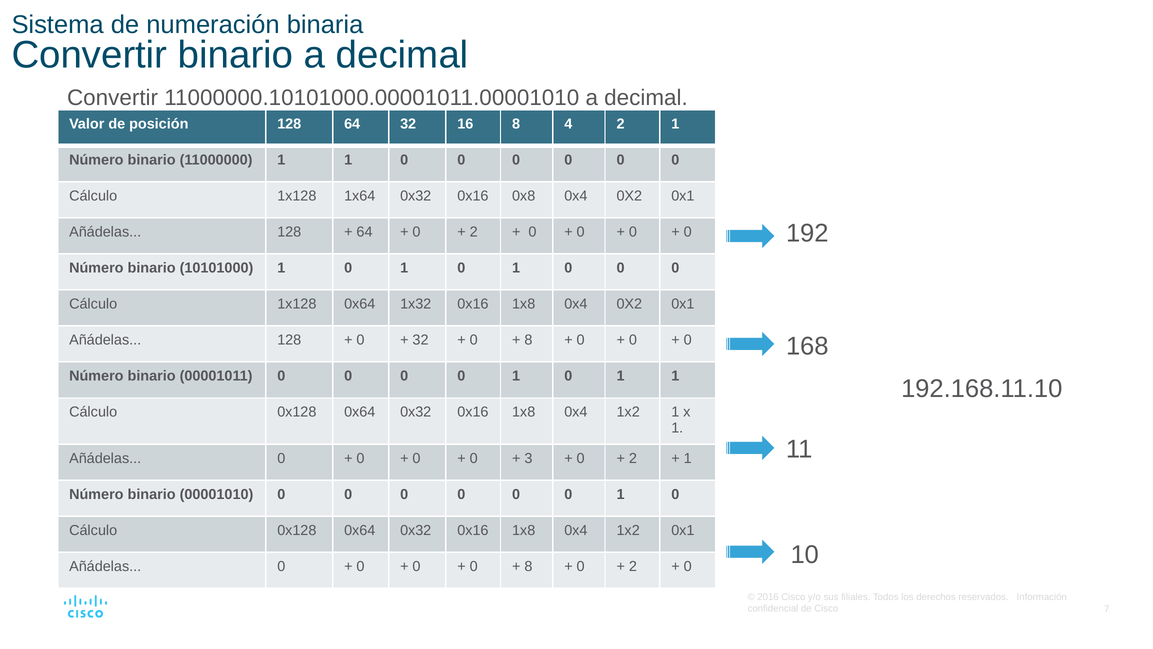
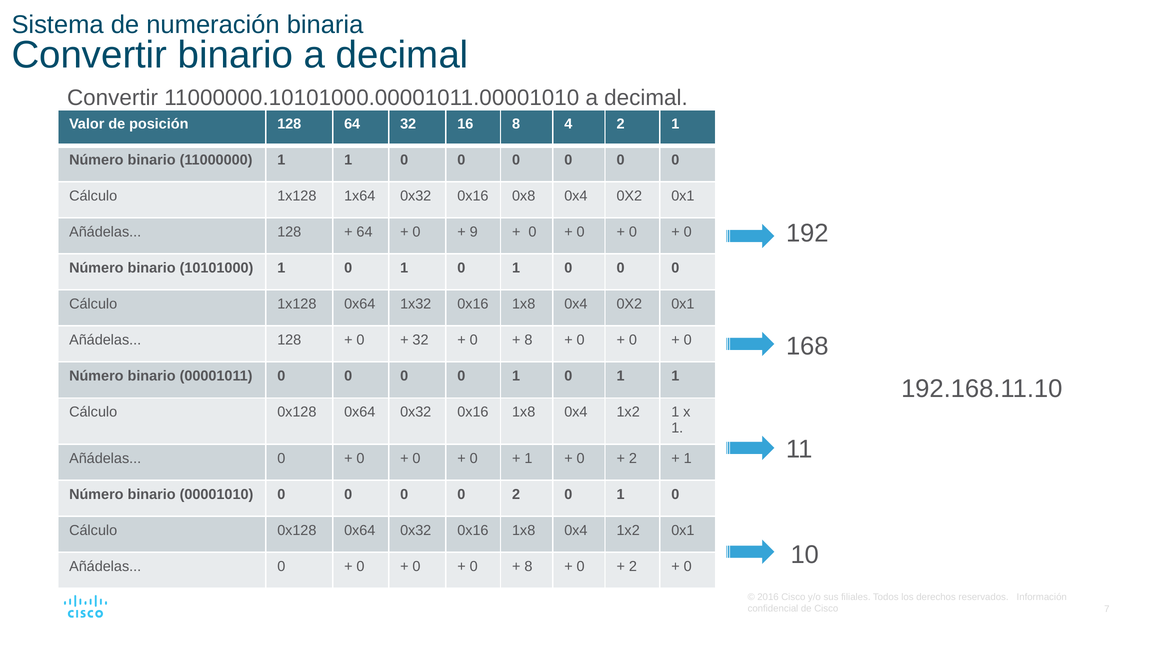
2 at (474, 232): 2 -> 9
3 at (528, 458): 3 -> 1
0 at (516, 494): 0 -> 2
